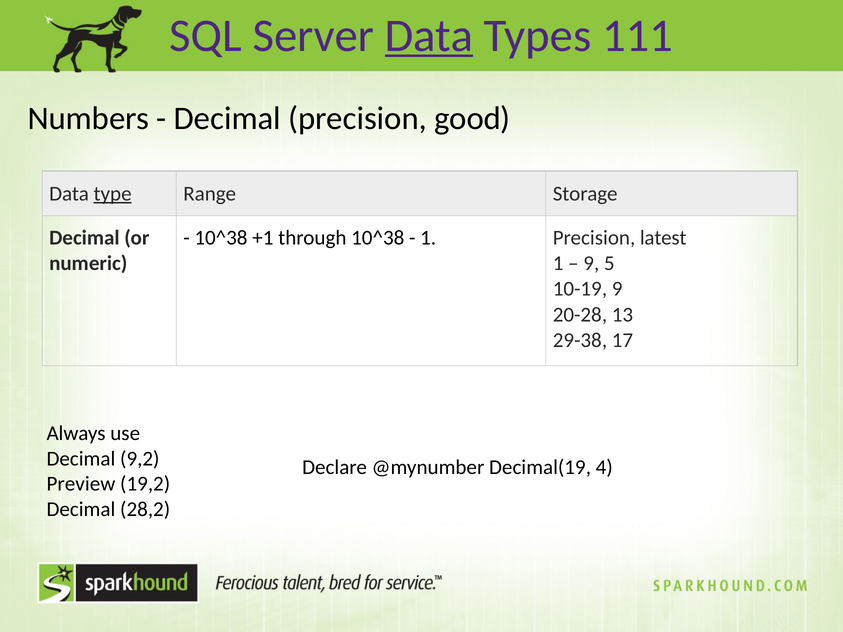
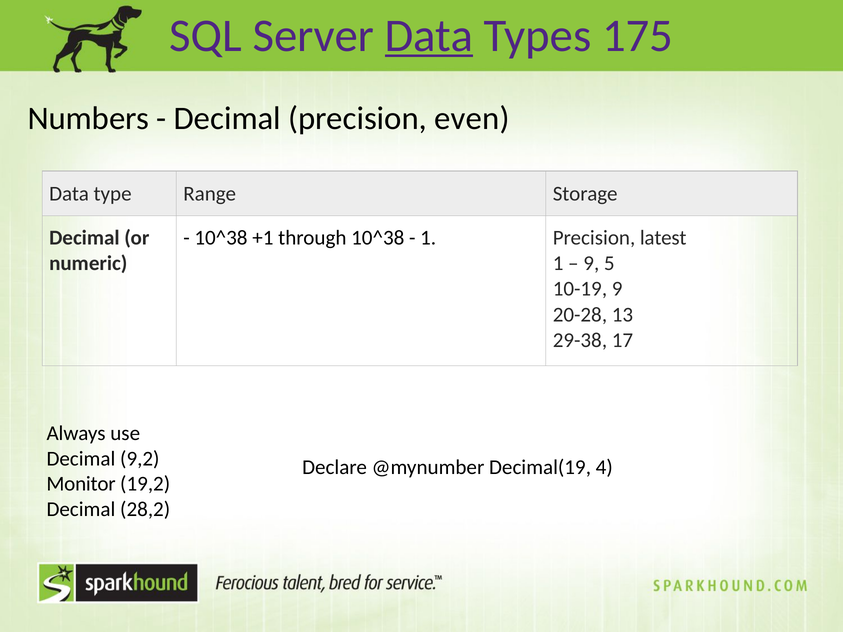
111: 111 -> 175
good: good -> even
type underline: present -> none
Preview: Preview -> Monitor
